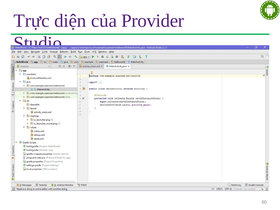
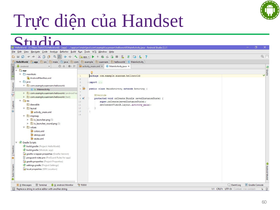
Provider: Provider -> Handset
